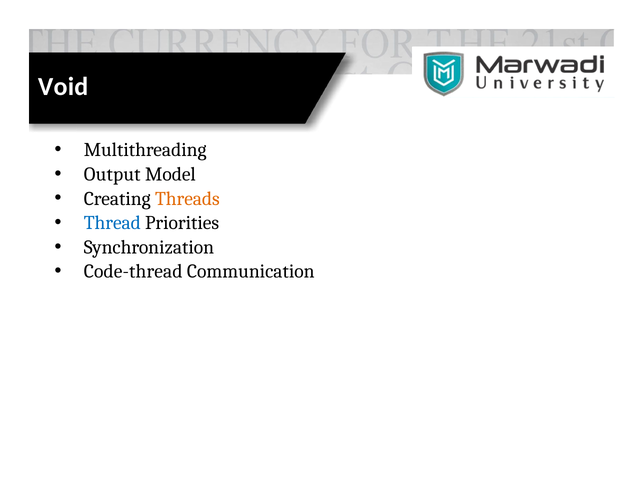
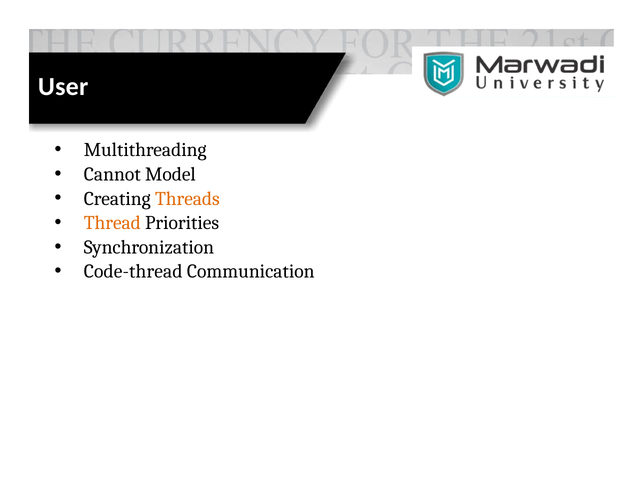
Void: Void -> User
Output: Output -> Cannot
Thread colour: blue -> orange
